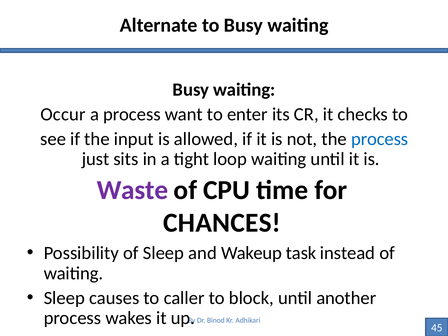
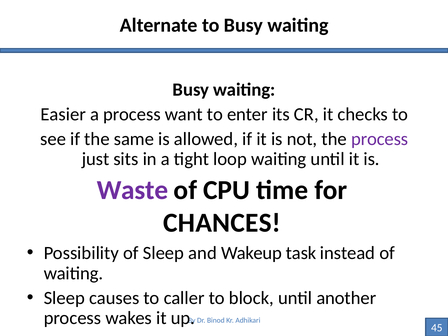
Occur: Occur -> Easier
input: input -> same
process at (380, 139) colour: blue -> purple
